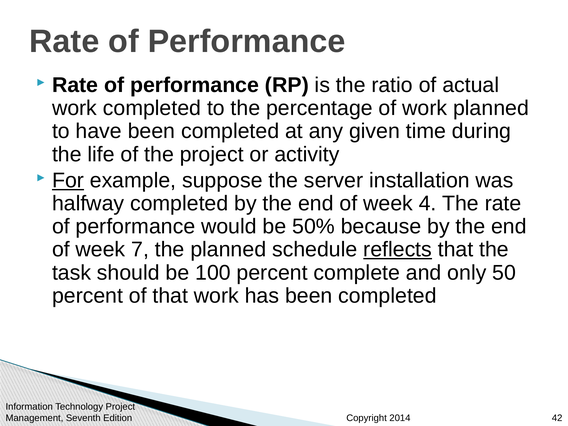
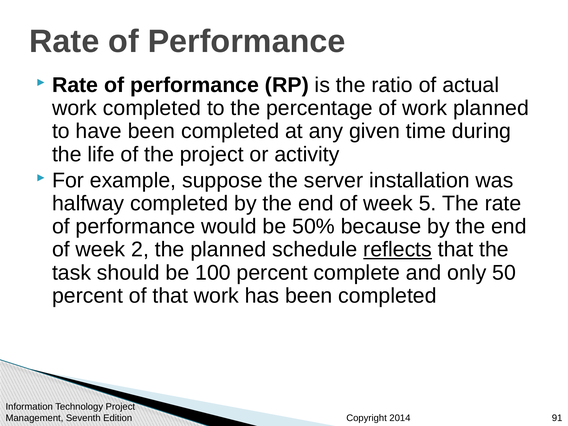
For underline: present -> none
4: 4 -> 5
7: 7 -> 2
42: 42 -> 91
